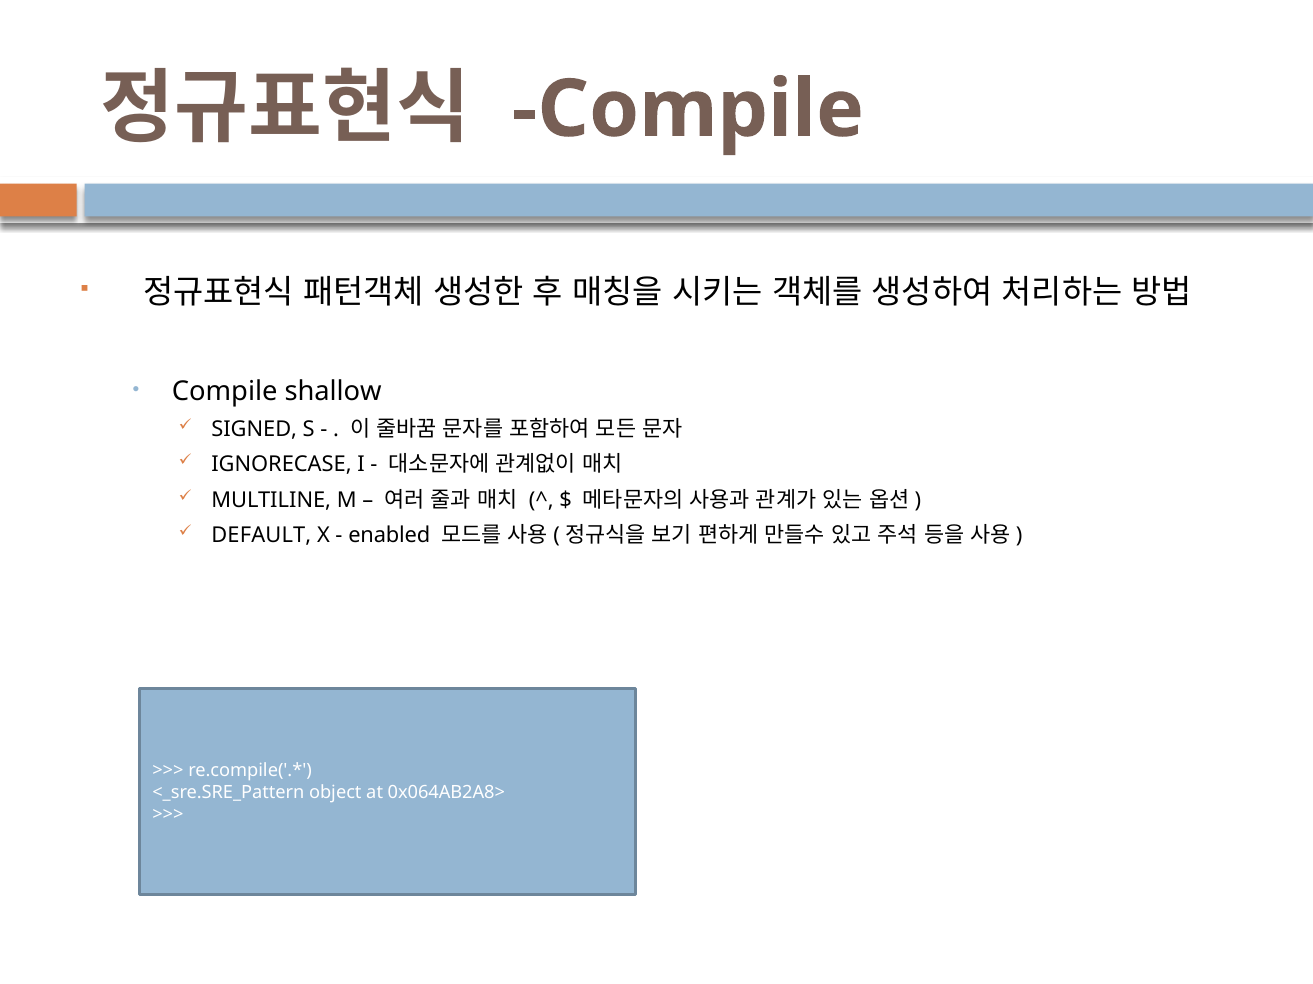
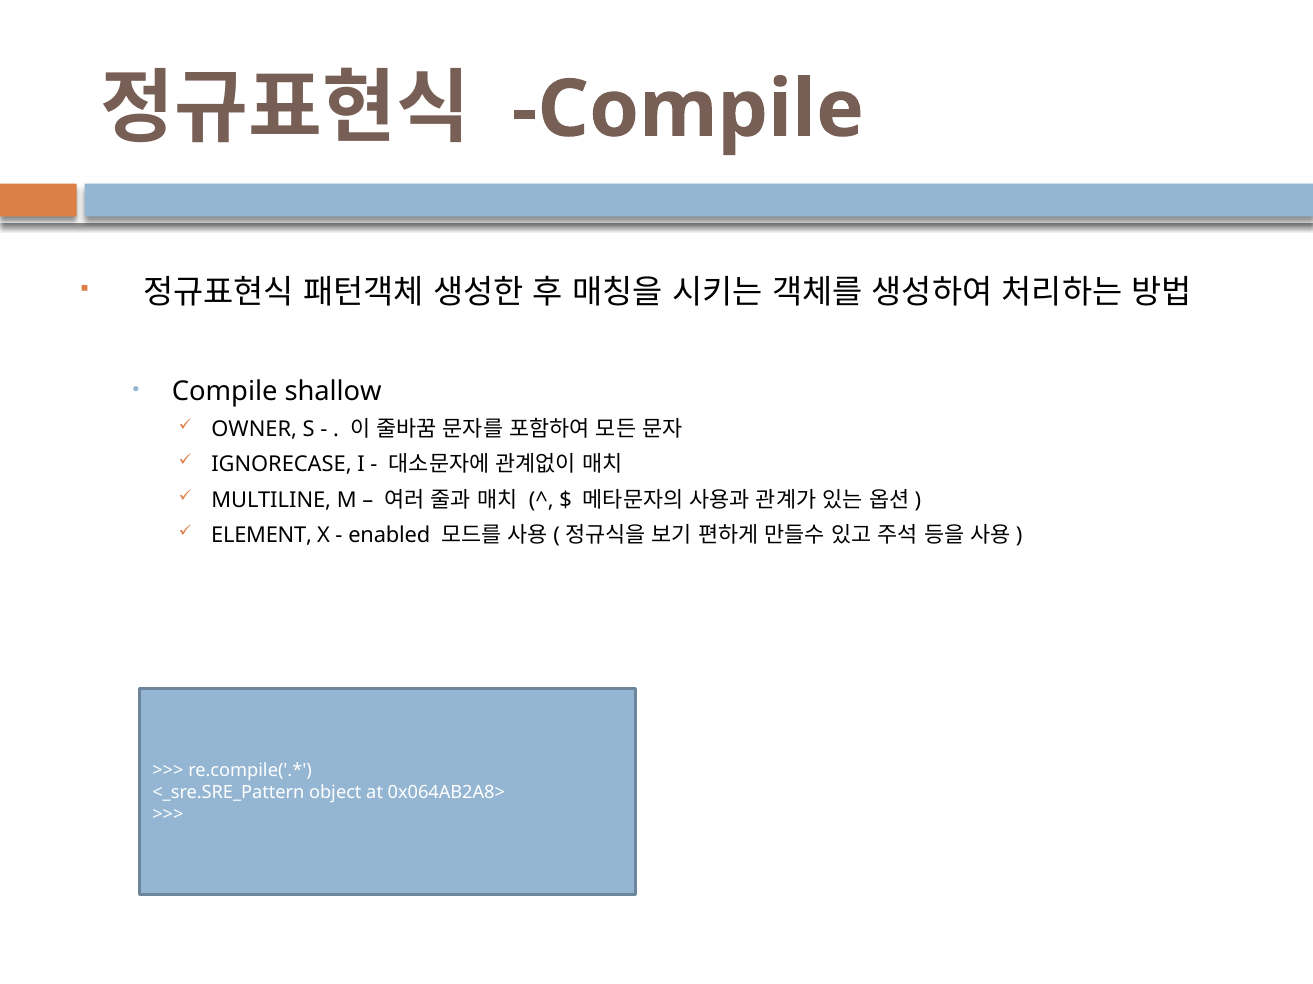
SIGNED: SIGNED -> OWNER
DEFAULT: DEFAULT -> ELEMENT
